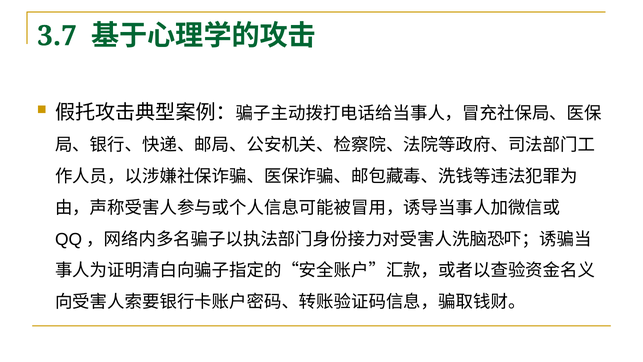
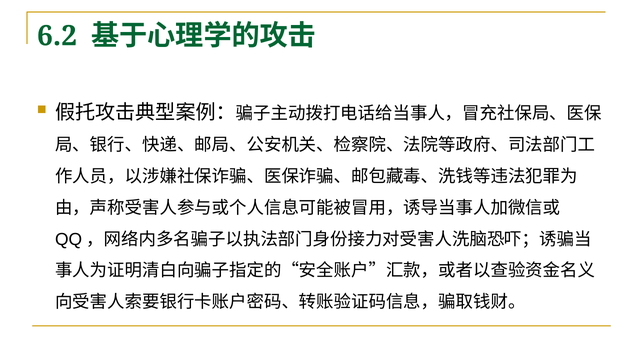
3.7: 3.7 -> 6.2
